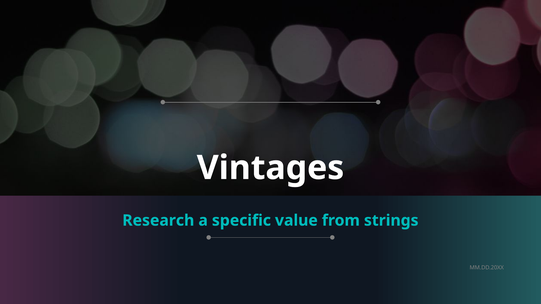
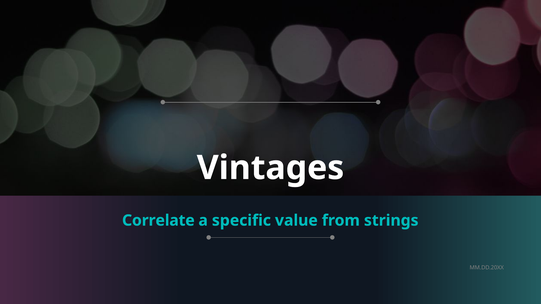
Research: Research -> Correlate
